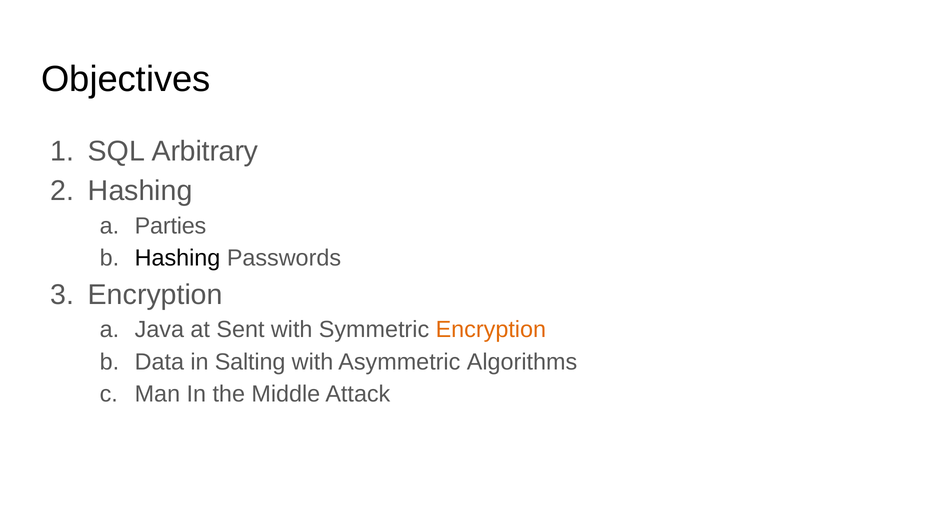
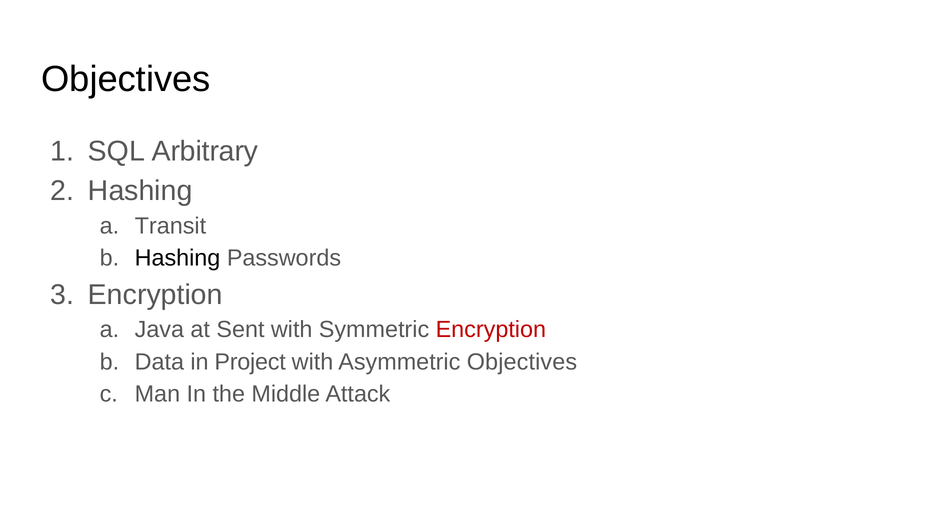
Parties: Parties -> Transit
Encryption at (491, 330) colour: orange -> red
Salting: Salting -> Project
Asymmetric Algorithms: Algorithms -> Objectives
